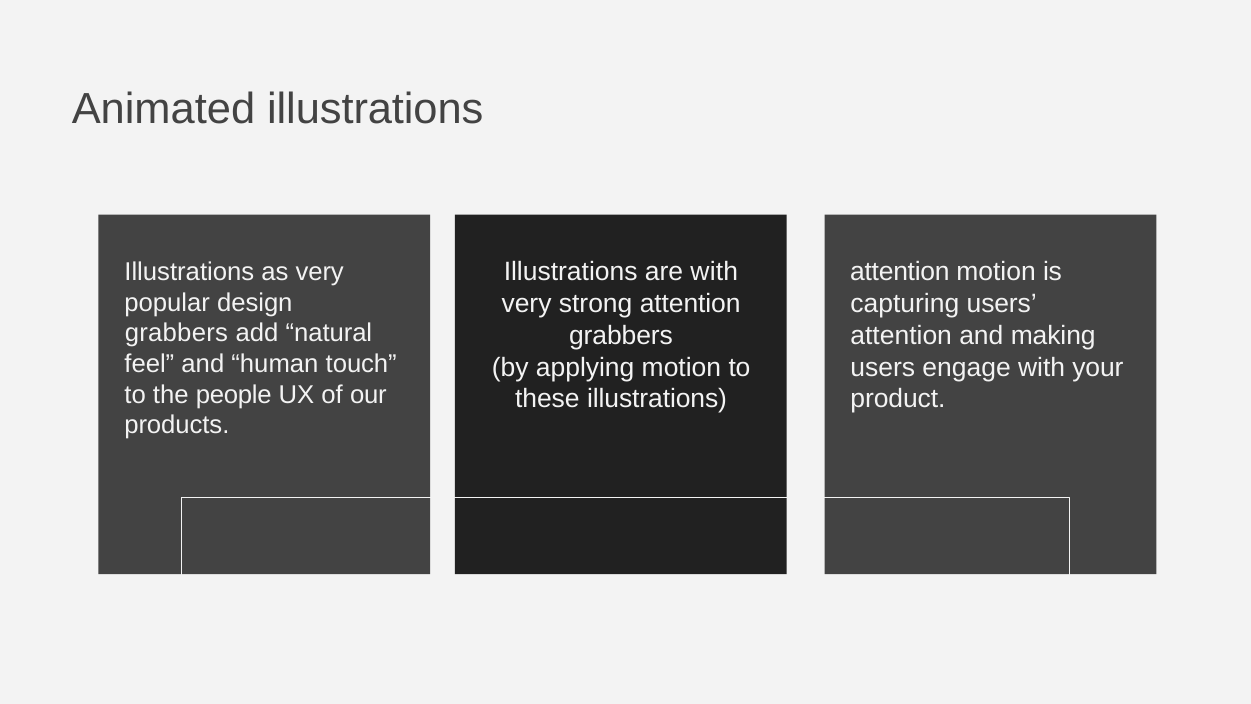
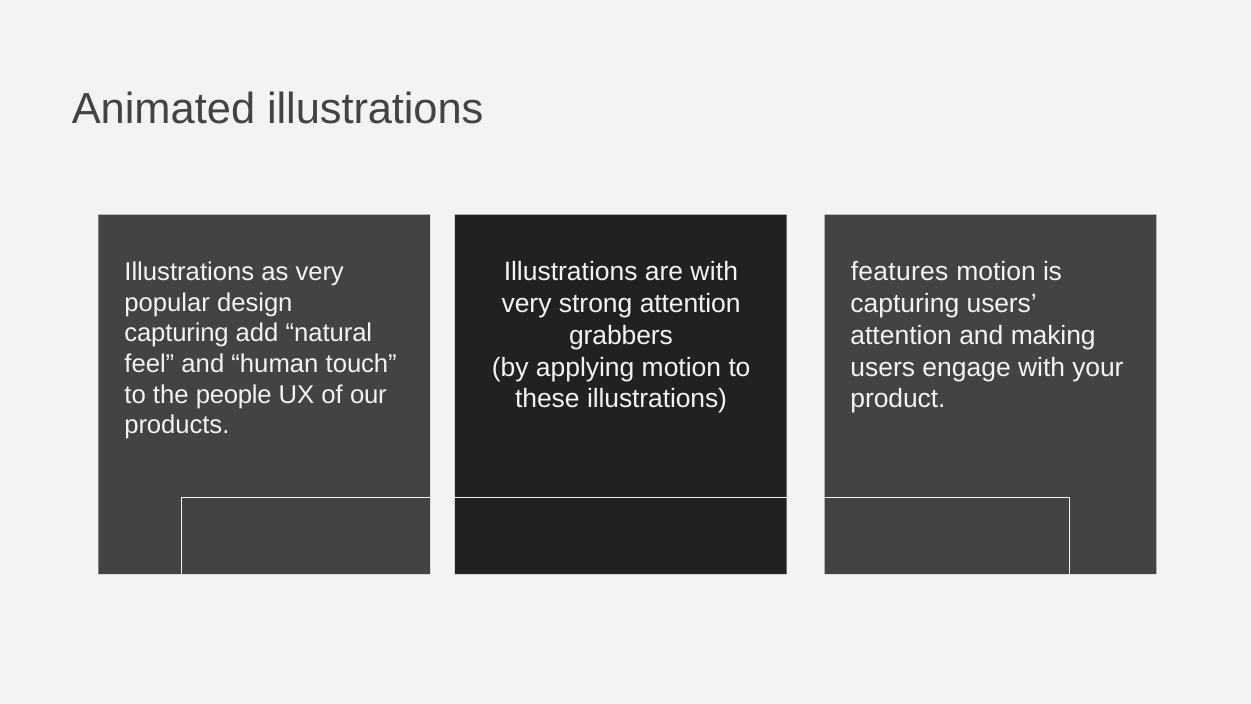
attention at (900, 272): attention -> features
grabbers at (176, 333): grabbers -> capturing
